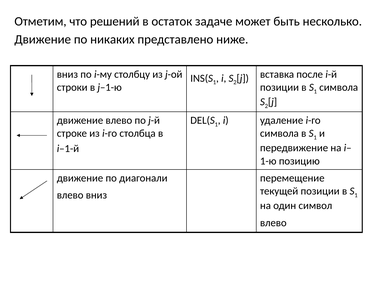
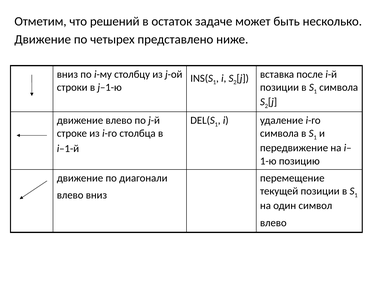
никаких: никаких -> четырех
